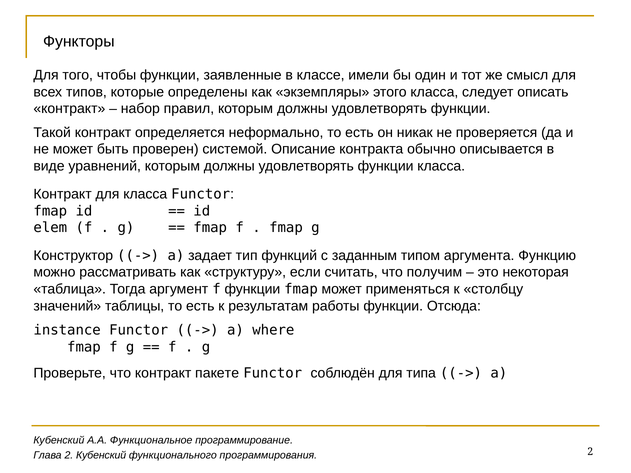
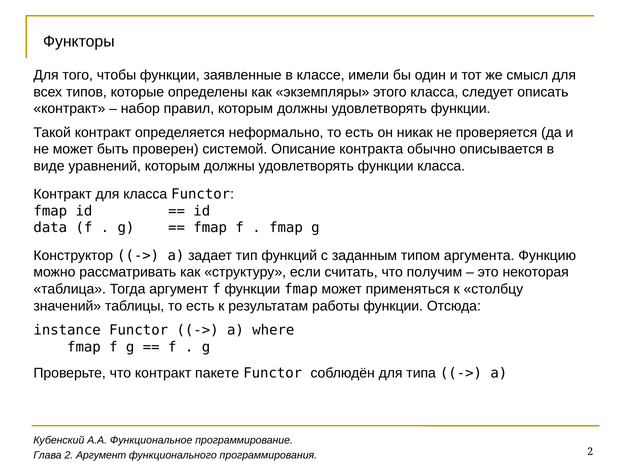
elem: elem -> data
Глава 2 Кубенский: Кубенский -> Аргумент
